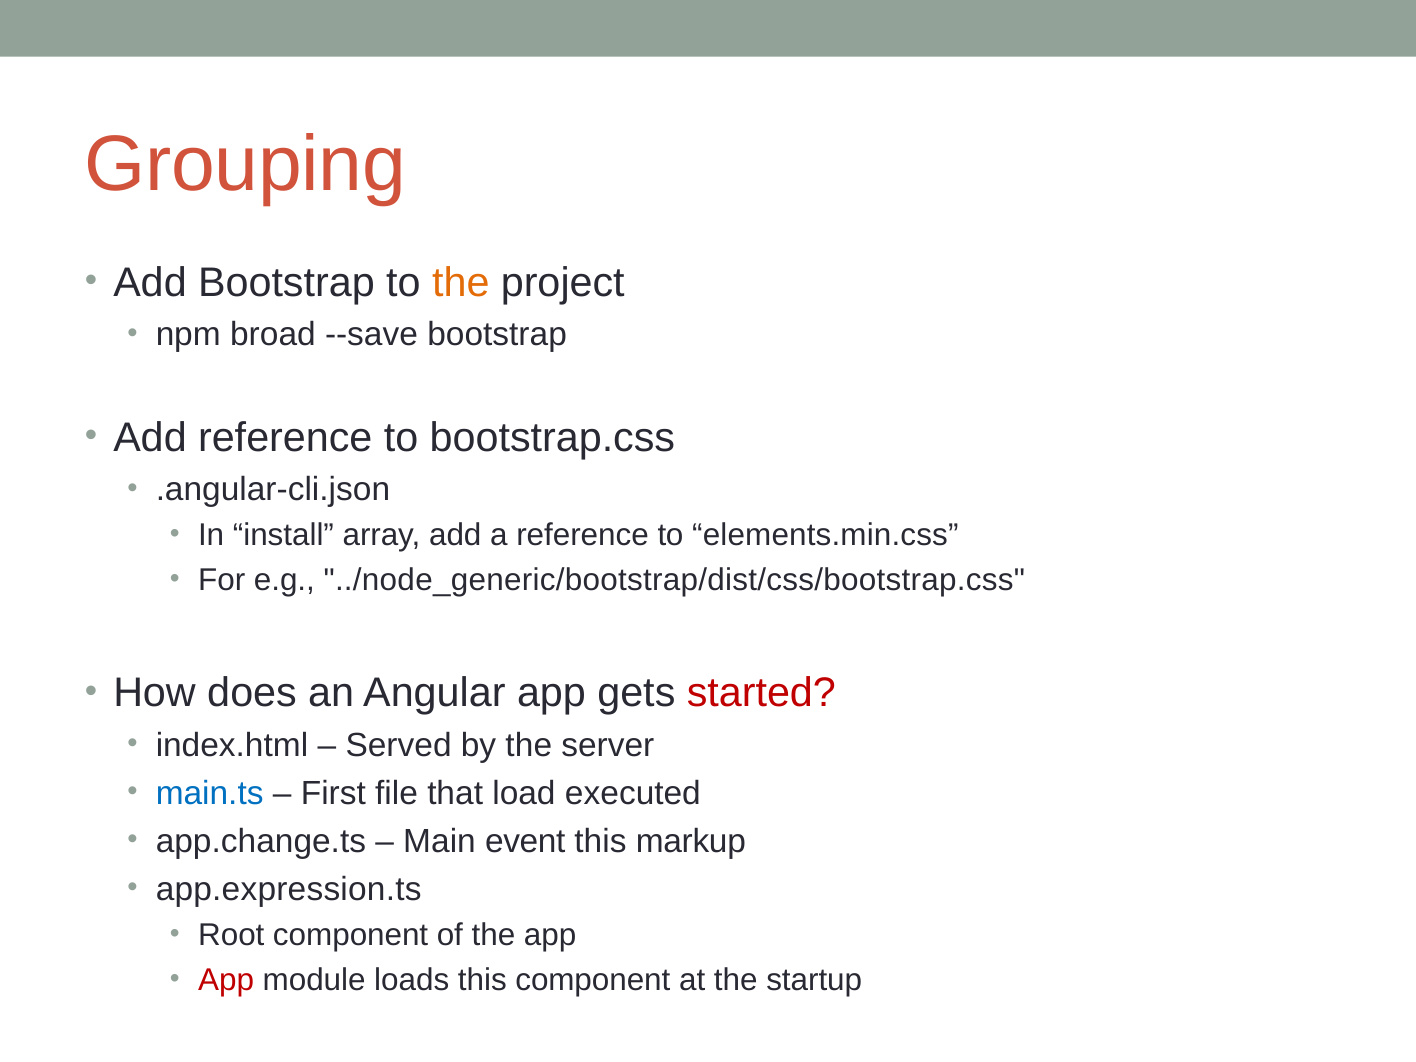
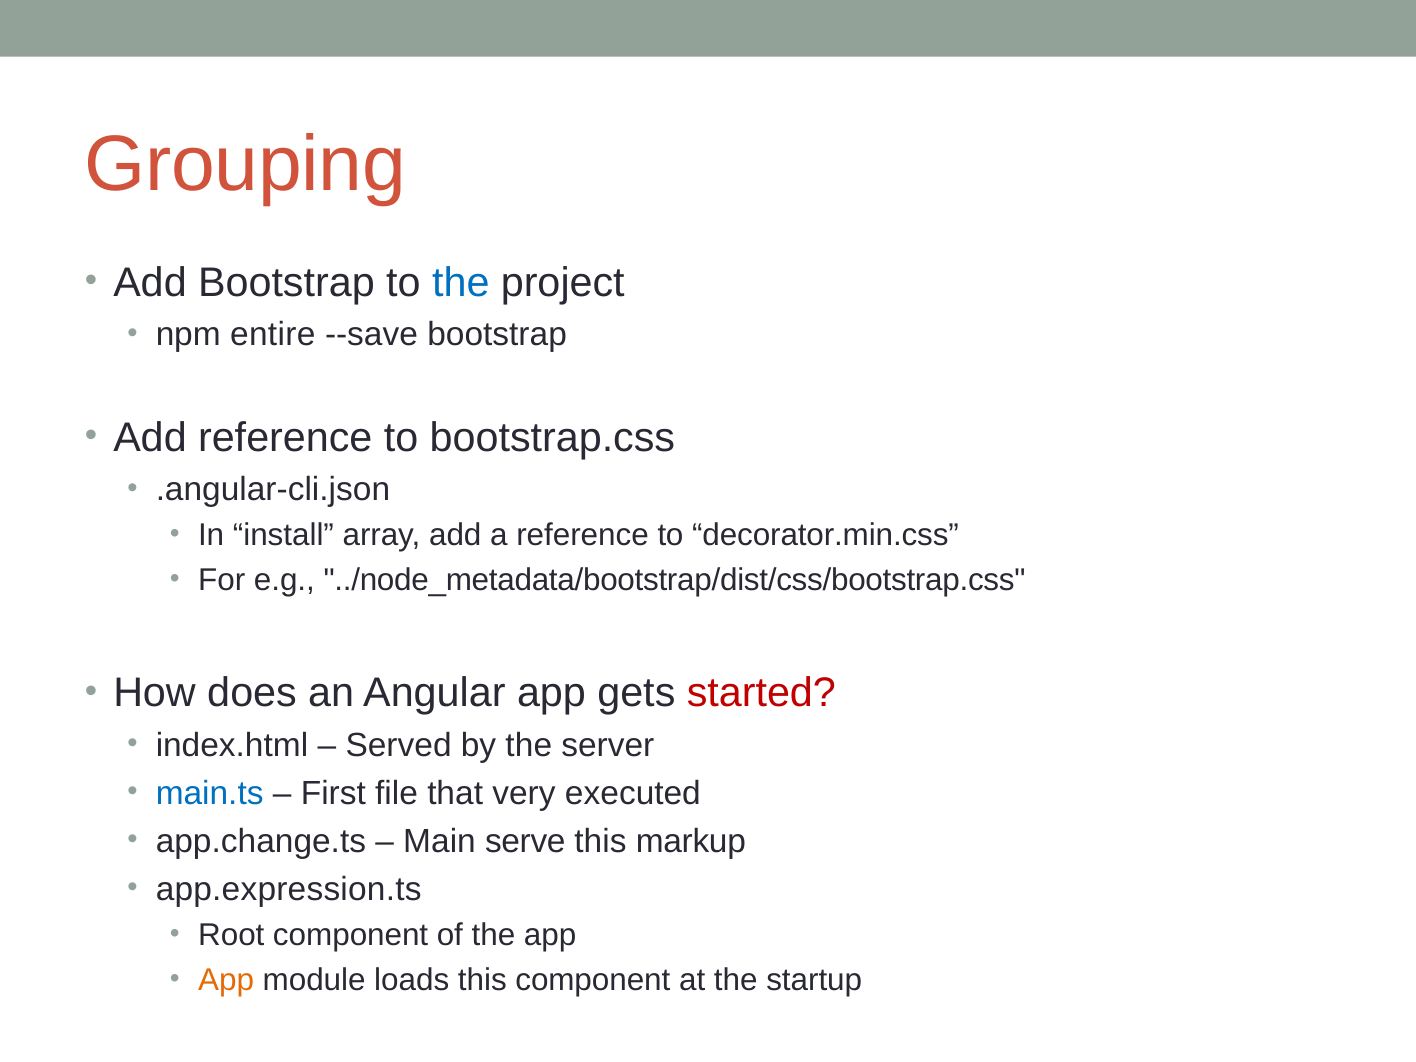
the at (461, 283) colour: orange -> blue
broad: broad -> entire
elements.min.css: elements.min.css -> decorator.min.css
../node_generic/bootstrap/dist/css/bootstrap.css: ../node_generic/bootstrap/dist/css/bootstrap.css -> ../node_metadata/bootstrap/dist/css/bootstrap.css
load: load -> very
event: event -> serve
App at (226, 980) colour: red -> orange
